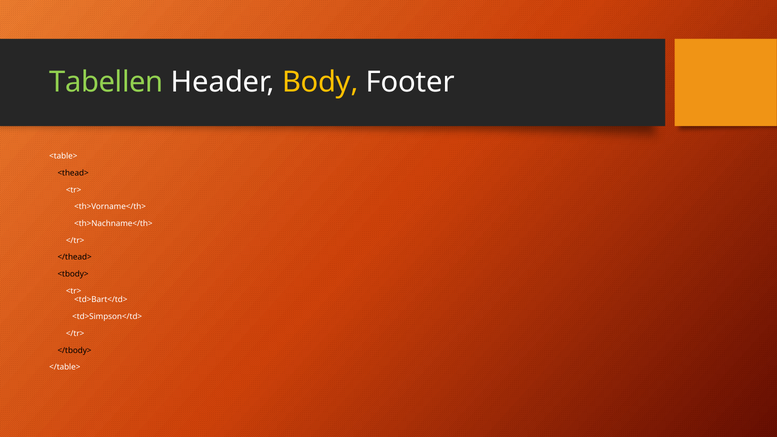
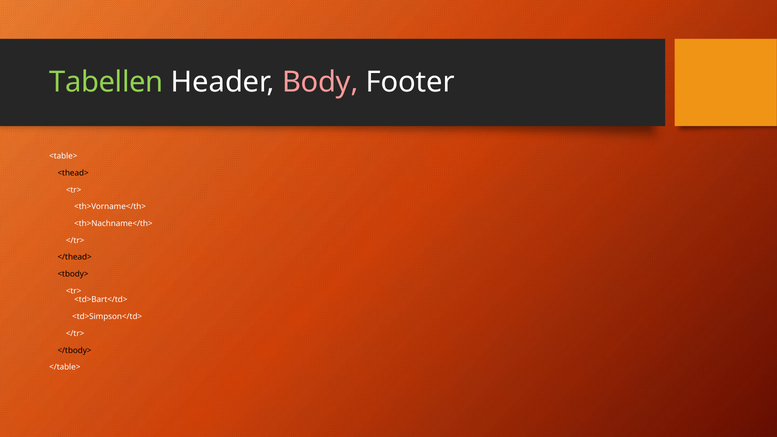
Body colour: yellow -> pink
